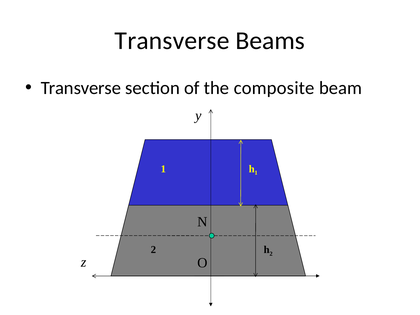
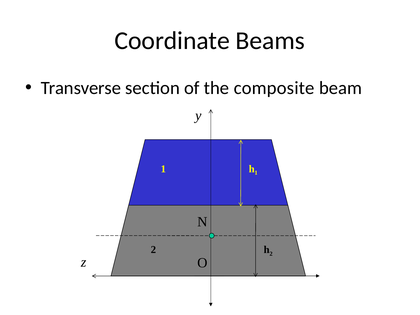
Transverse at (172, 41): Transverse -> Coordinate
